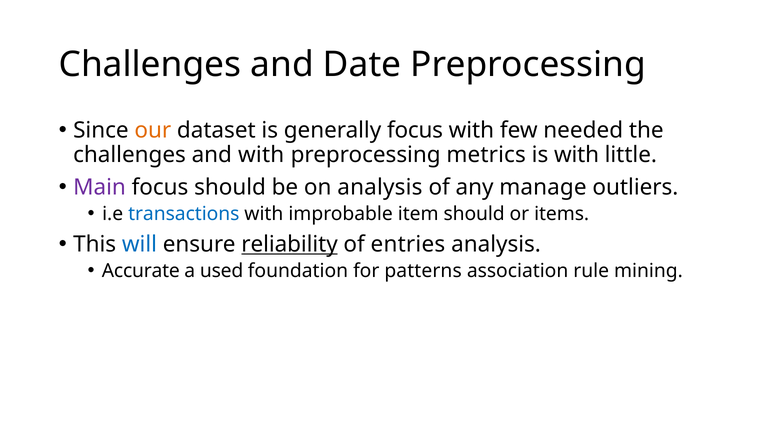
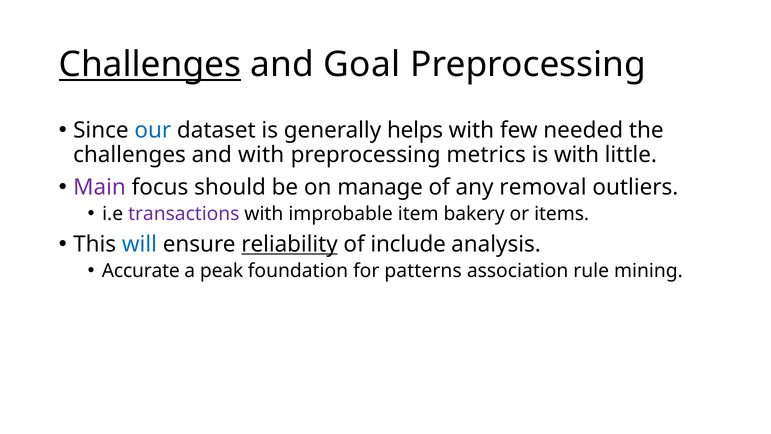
Challenges at (150, 65) underline: none -> present
Date: Date -> Goal
our colour: orange -> blue
generally focus: focus -> helps
on analysis: analysis -> manage
manage: manage -> removal
transactions colour: blue -> purple
item should: should -> bakery
entries: entries -> include
used: used -> peak
